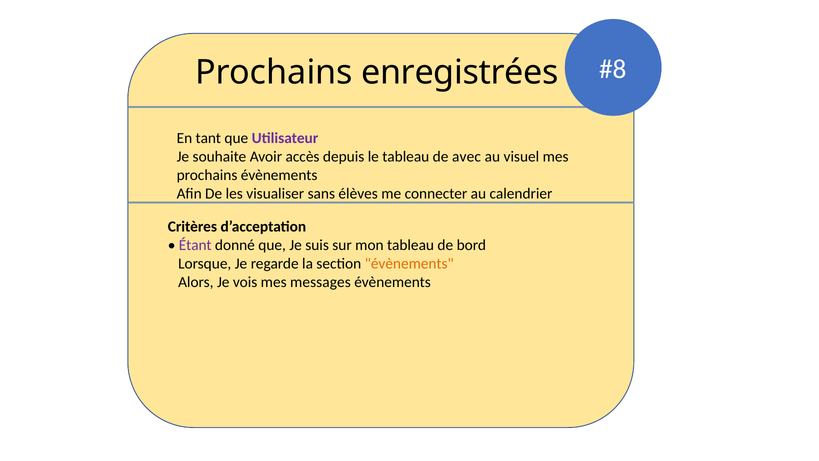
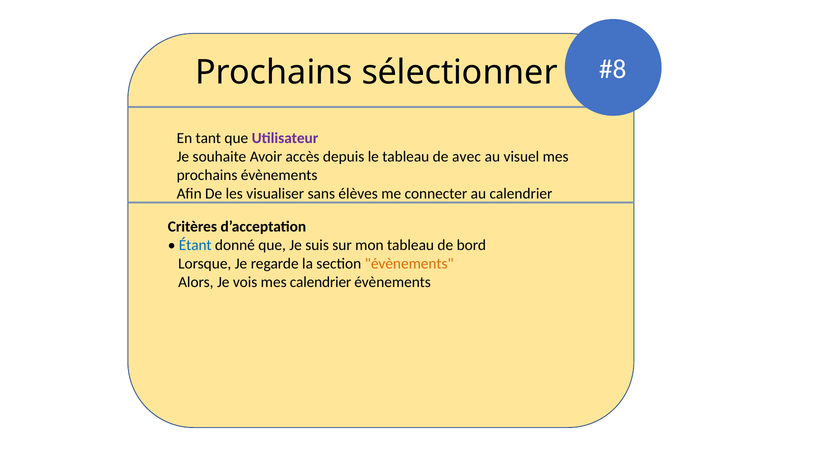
enregistrées: enregistrées -> sélectionner
Étant colour: purple -> blue
mes messages: messages -> calendrier
